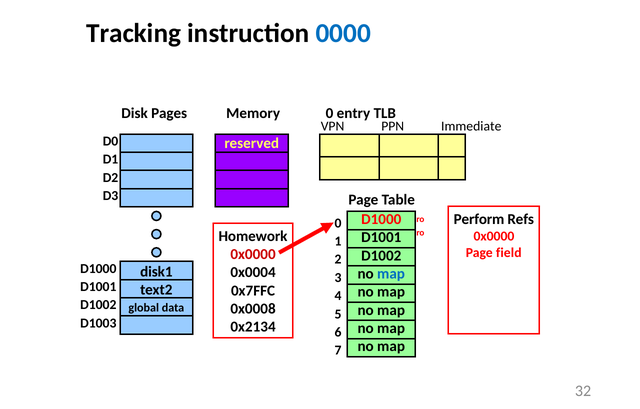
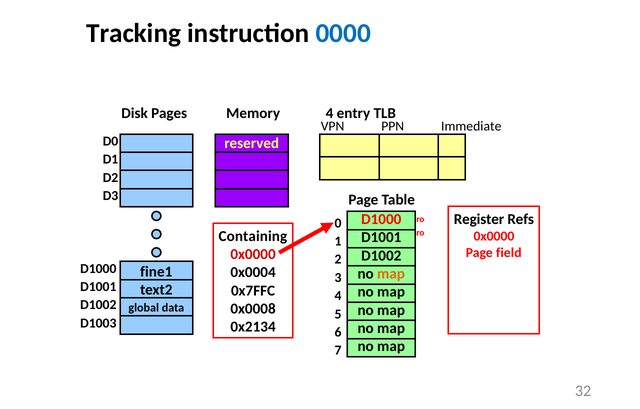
Pages 0: 0 -> 4
Perform: Perform -> Register
Homework: Homework -> Containing
disk1: disk1 -> fine1
map at (391, 274) colour: blue -> orange
